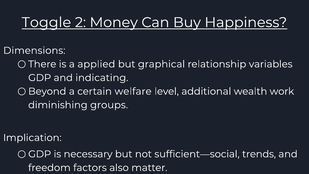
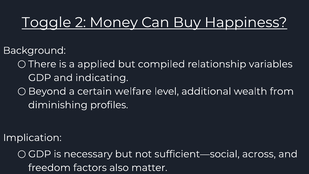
Dimensions: Dimensions -> Background
graphical: graphical -> compiled
work: work -> from
groups: groups -> profiles
trends: trends -> across
